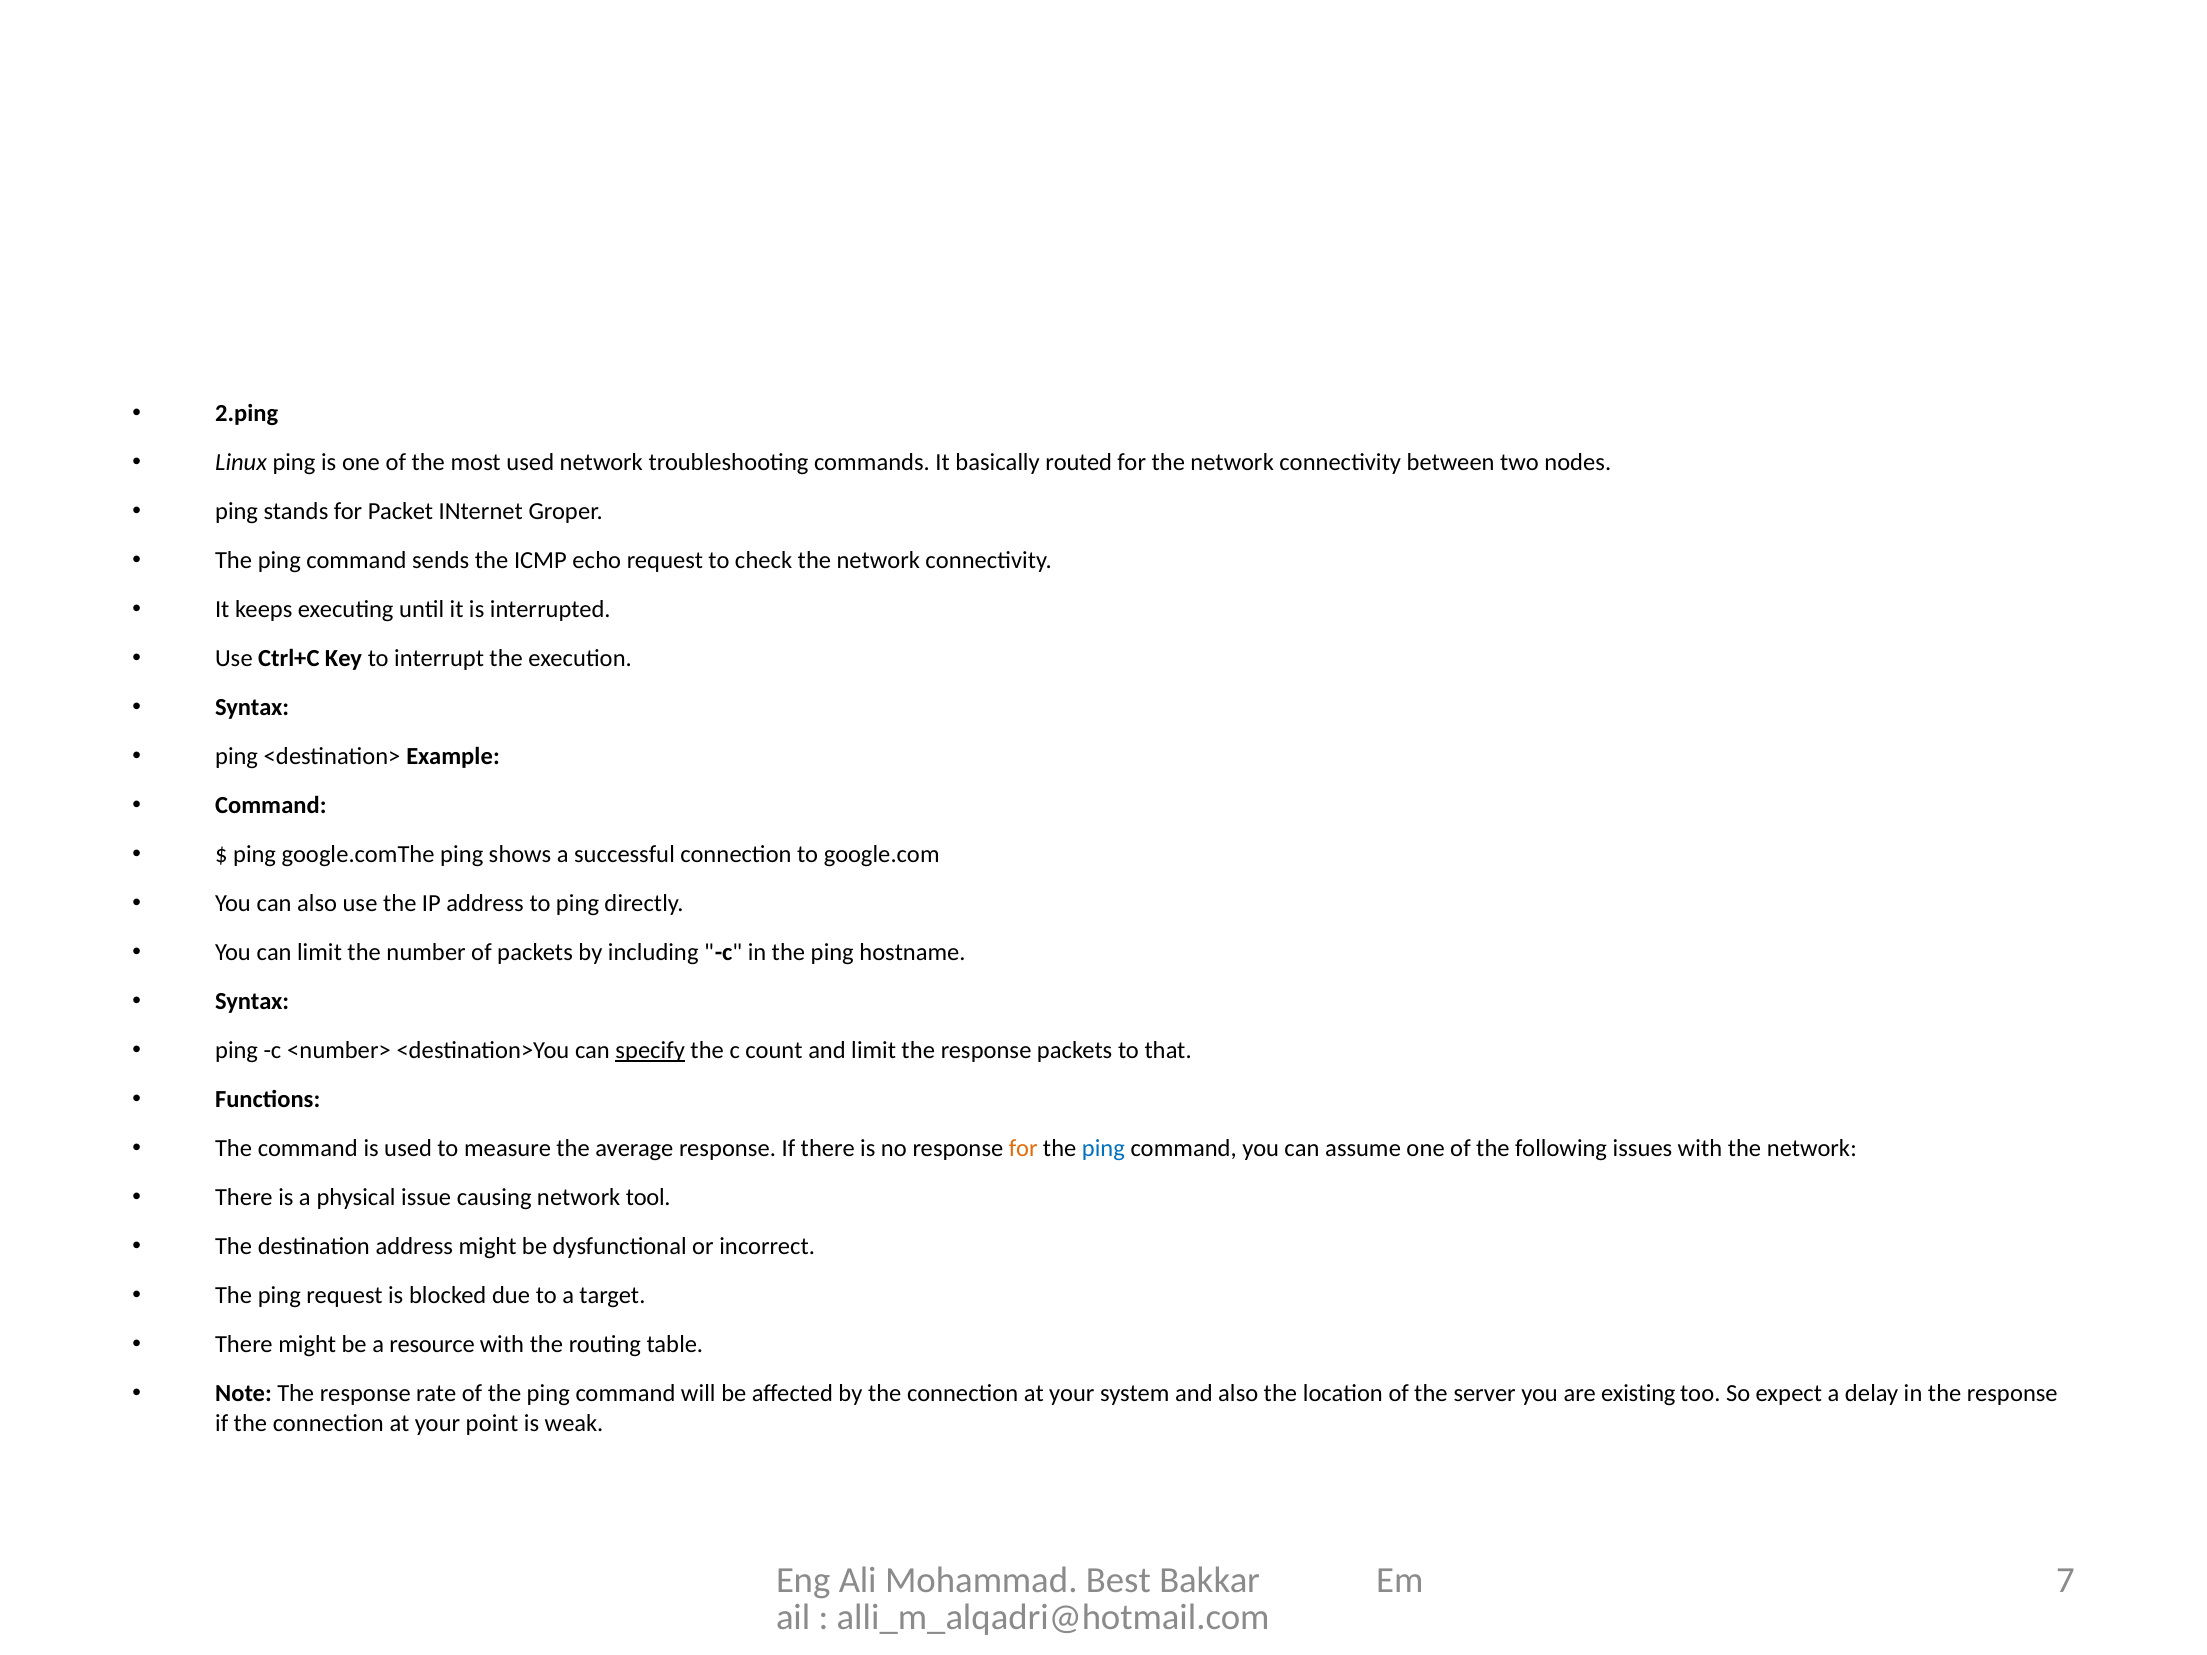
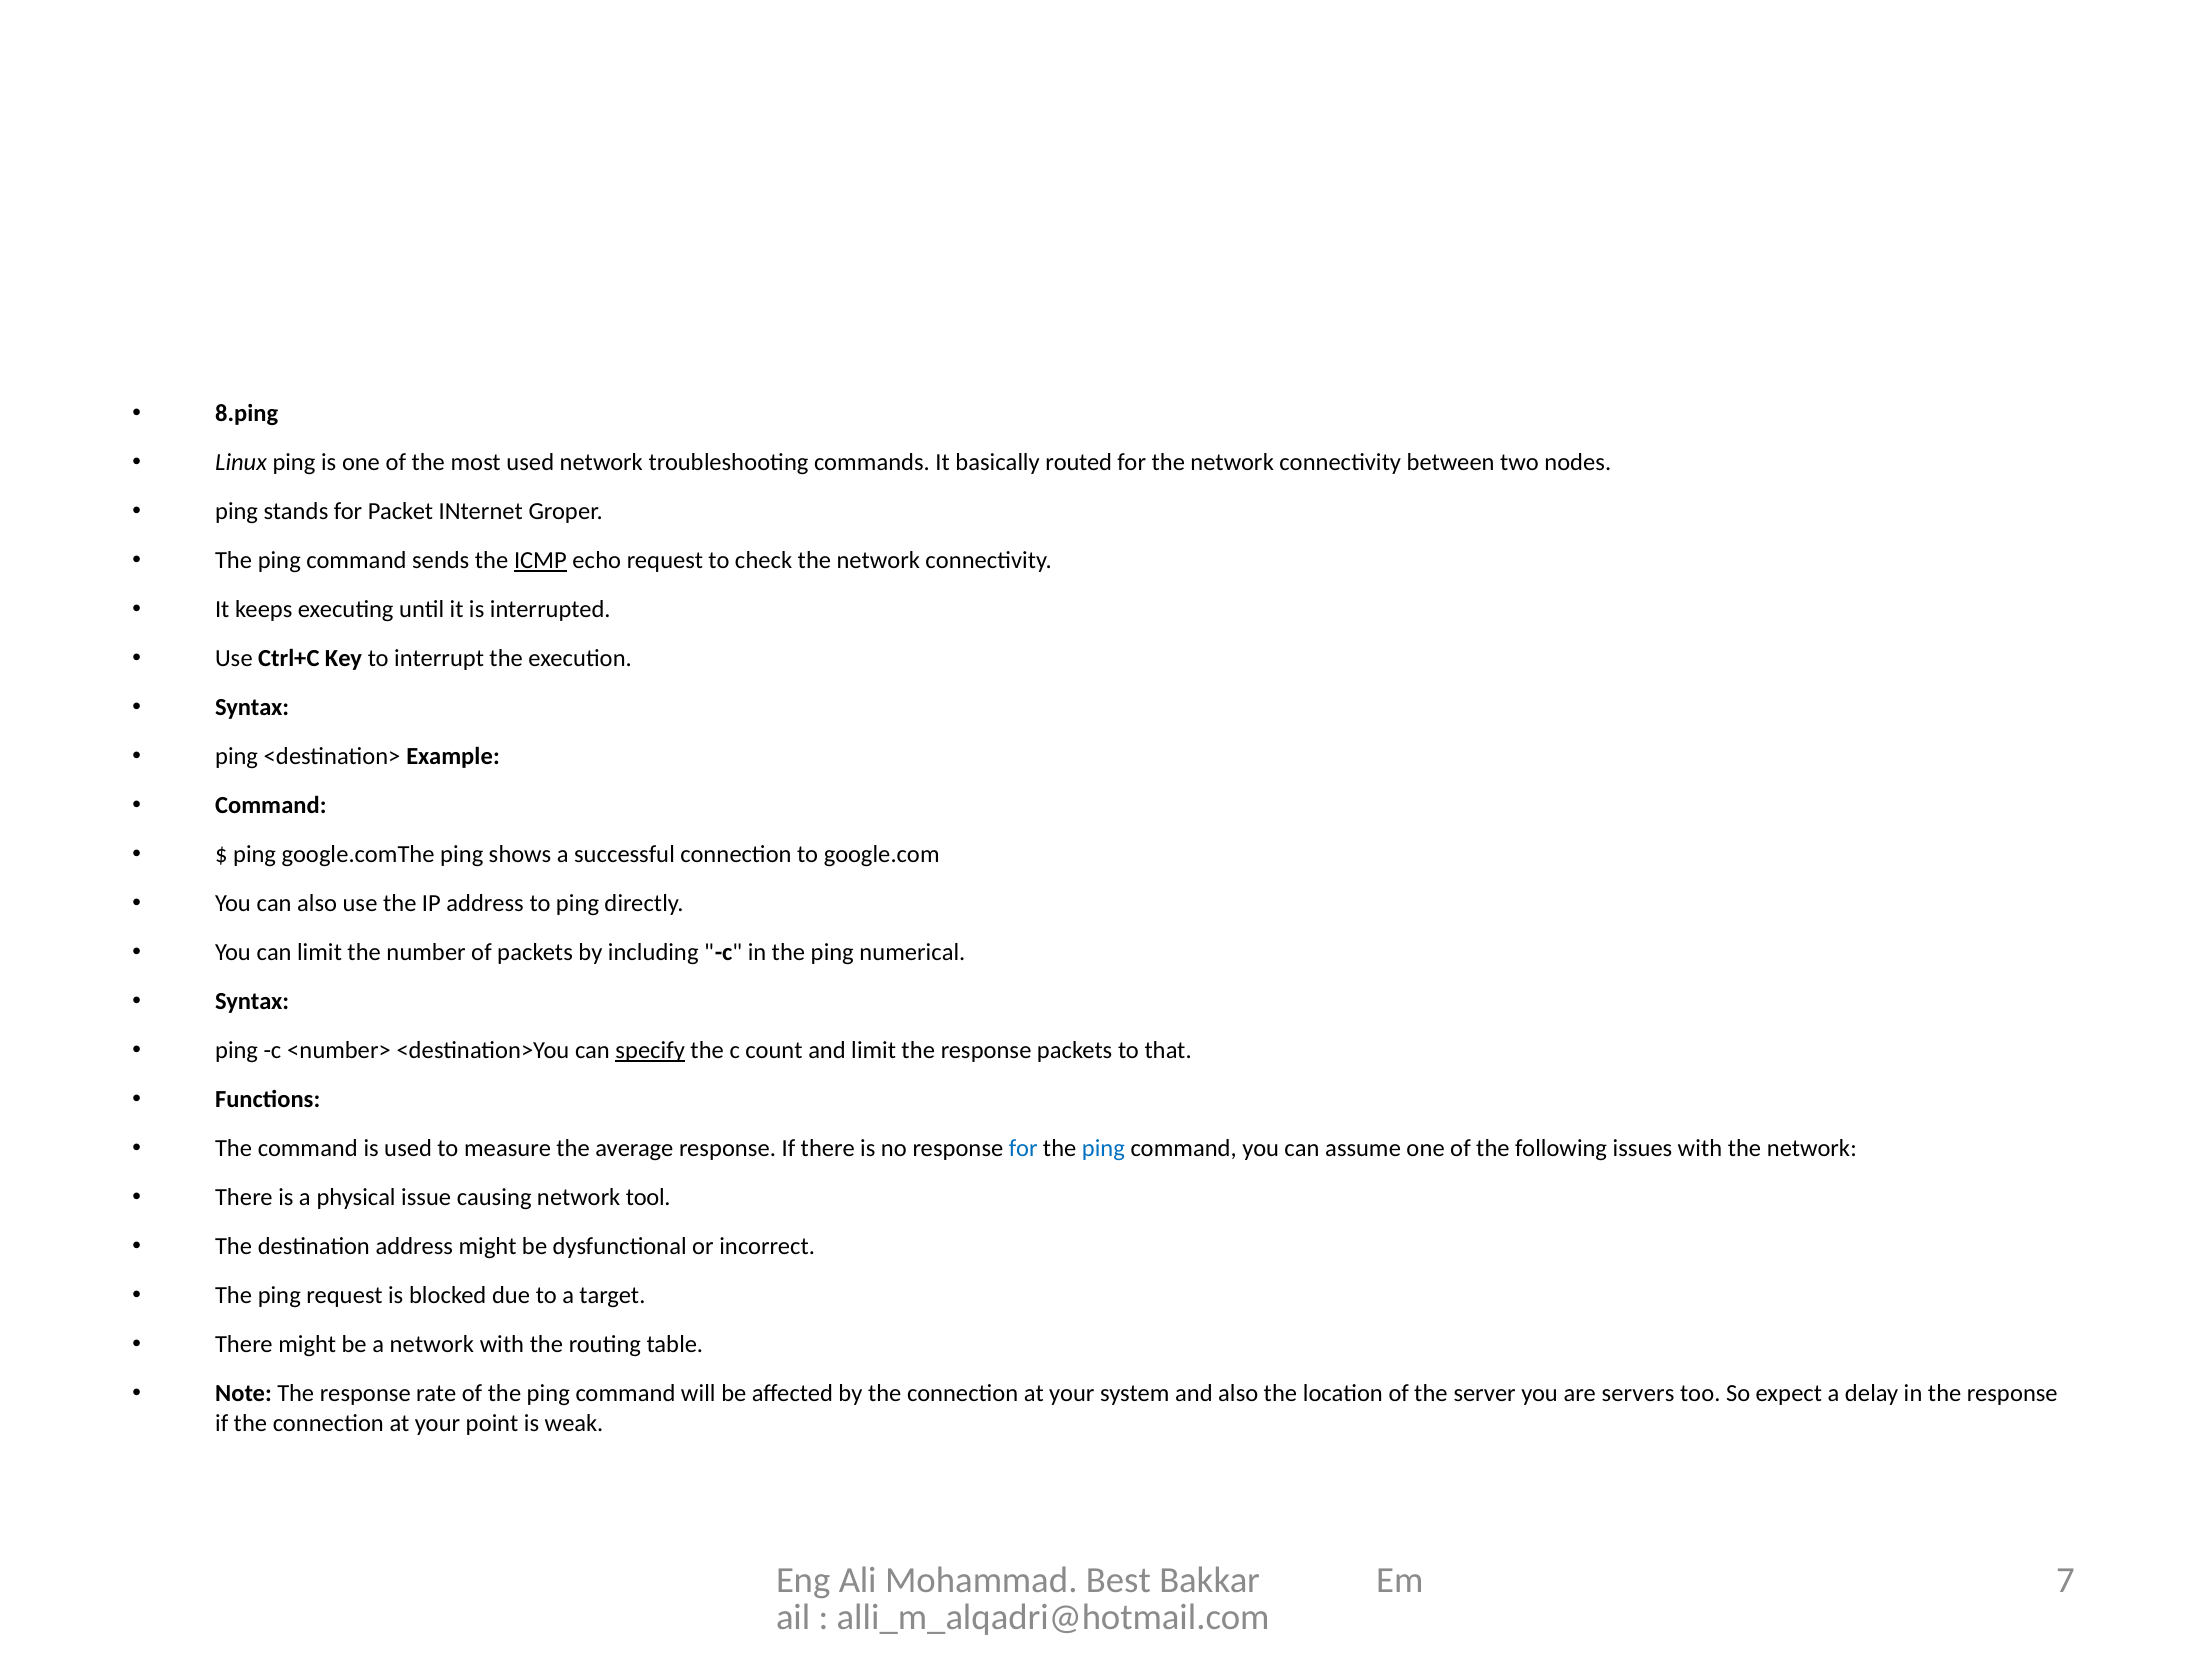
2.ping: 2.ping -> 8.ping
ICMP underline: none -> present
hostname: hostname -> numerical
for at (1023, 1149) colour: orange -> blue
a resource: resource -> network
existing: existing -> servers
